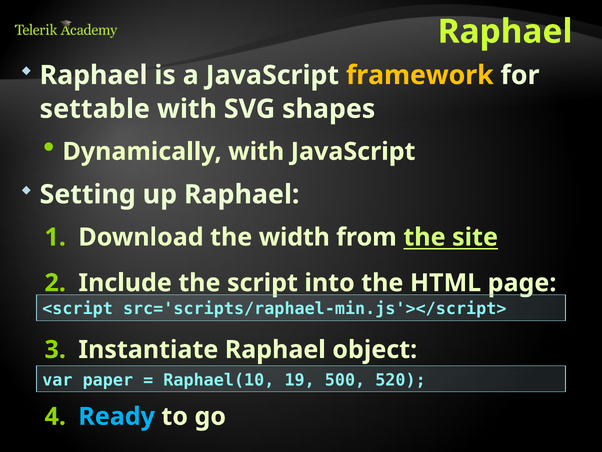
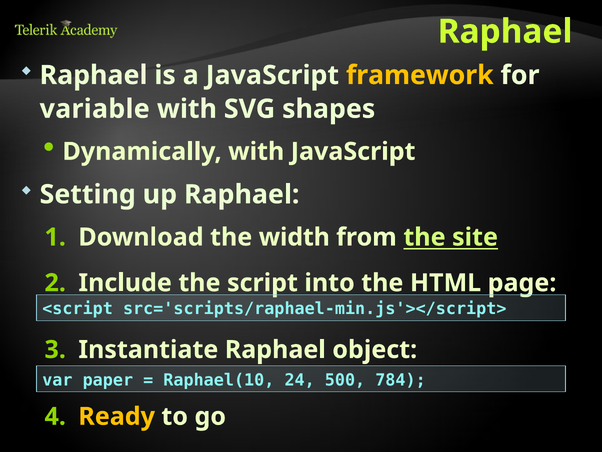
settable: settable -> variable
19: 19 -> 24
520: 520 -> 784
Ready colour: light blue -> yellow
